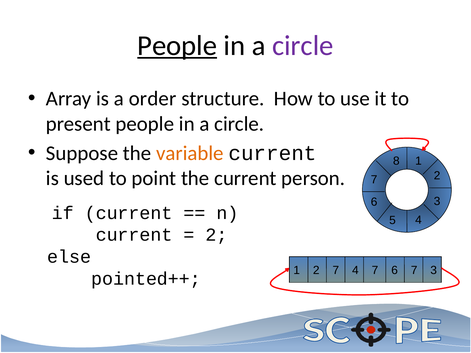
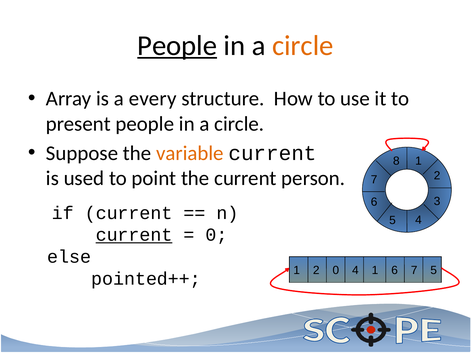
circle at (303, 46) colour: purple -> orange
order: order -> every
current at (134, 235) underline: none -> present
2 at (216, 235): 2 -> 0
2 7: 7 -> 0
4 7: 7 -> 1
7 3: 3 -> 5
